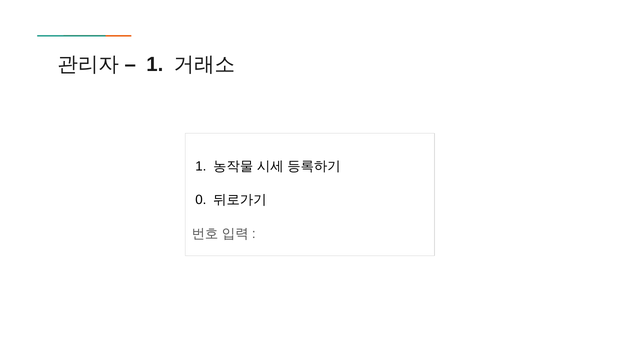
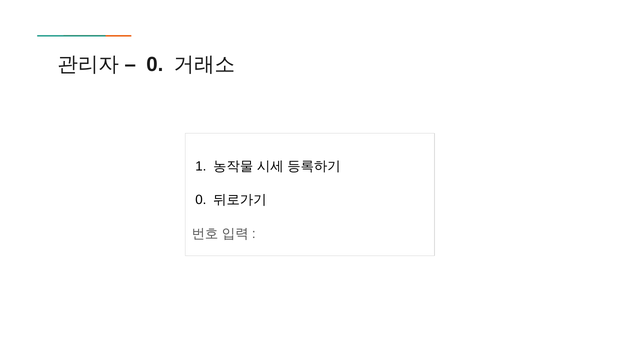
1 at (155, 64): 1 -> 0
